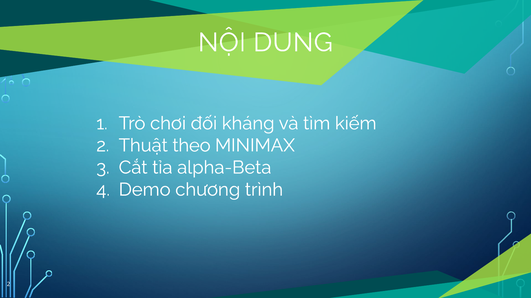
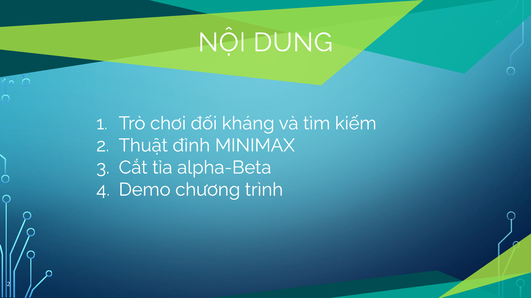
theo: theo -> đỉnh
